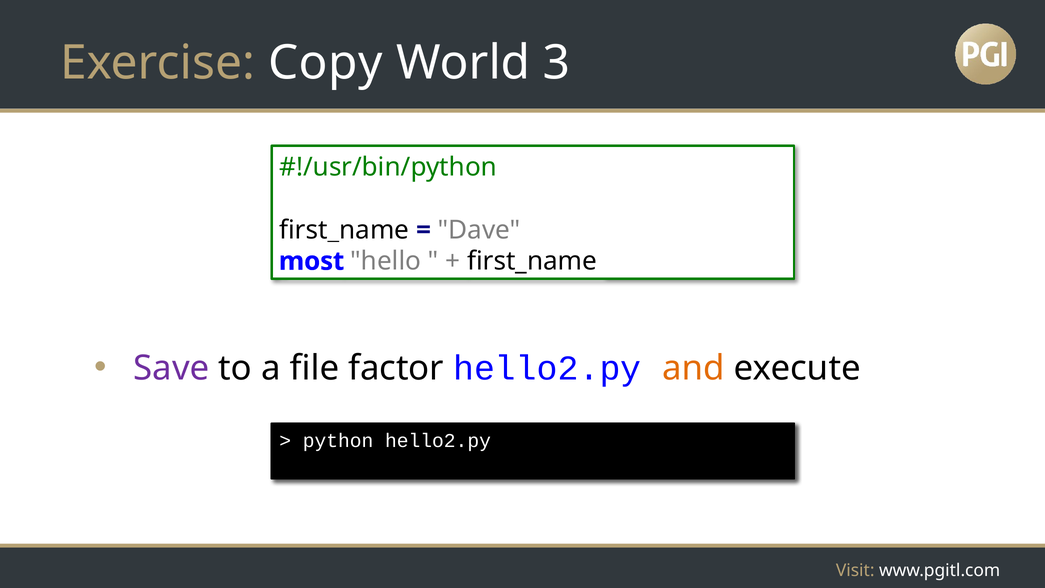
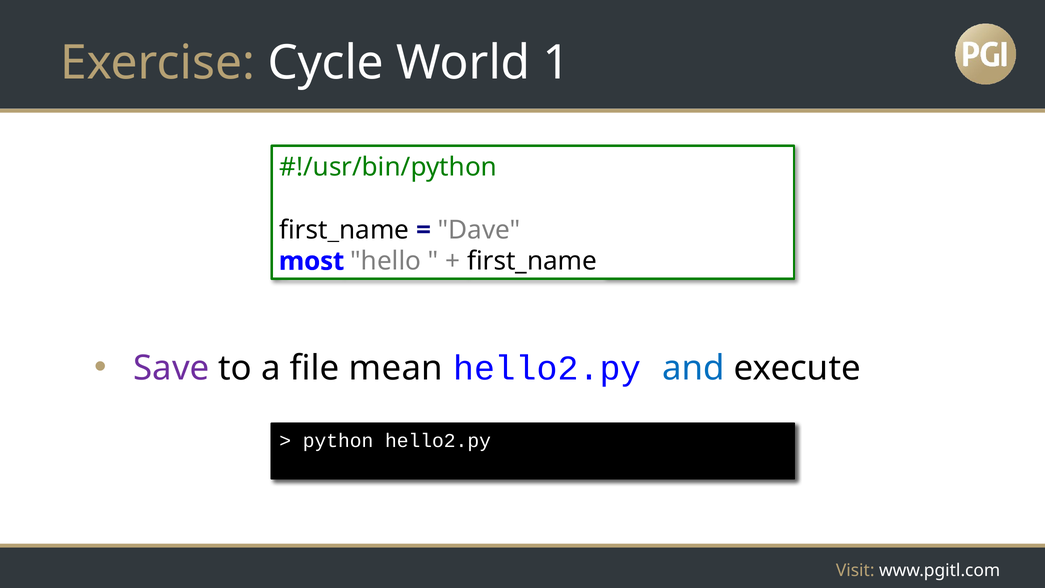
Copy: Copy -> Cycle
3: 3 -> 1
factor: factor -> mean
and colour: orange -> blue
